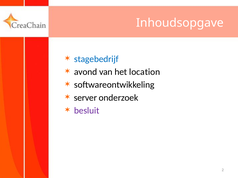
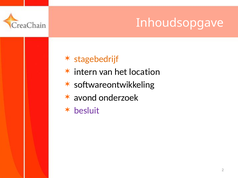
stagebedrijf colour: blue -> orange
avond: avond -> intern
server: server -> avond
